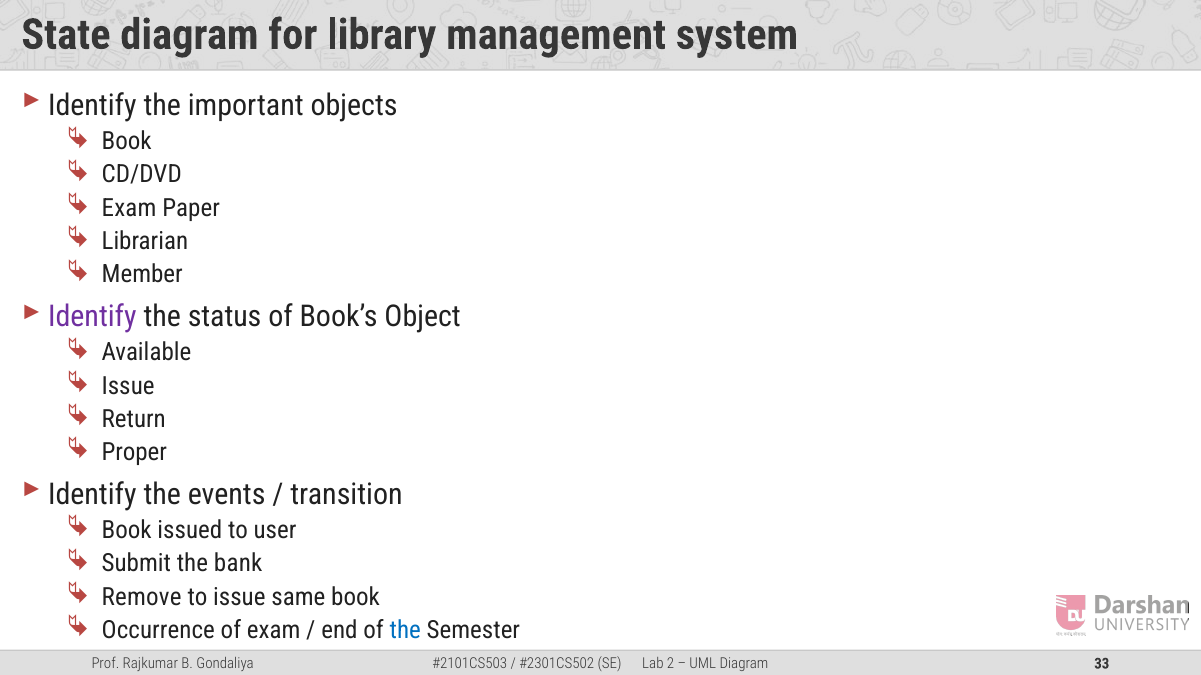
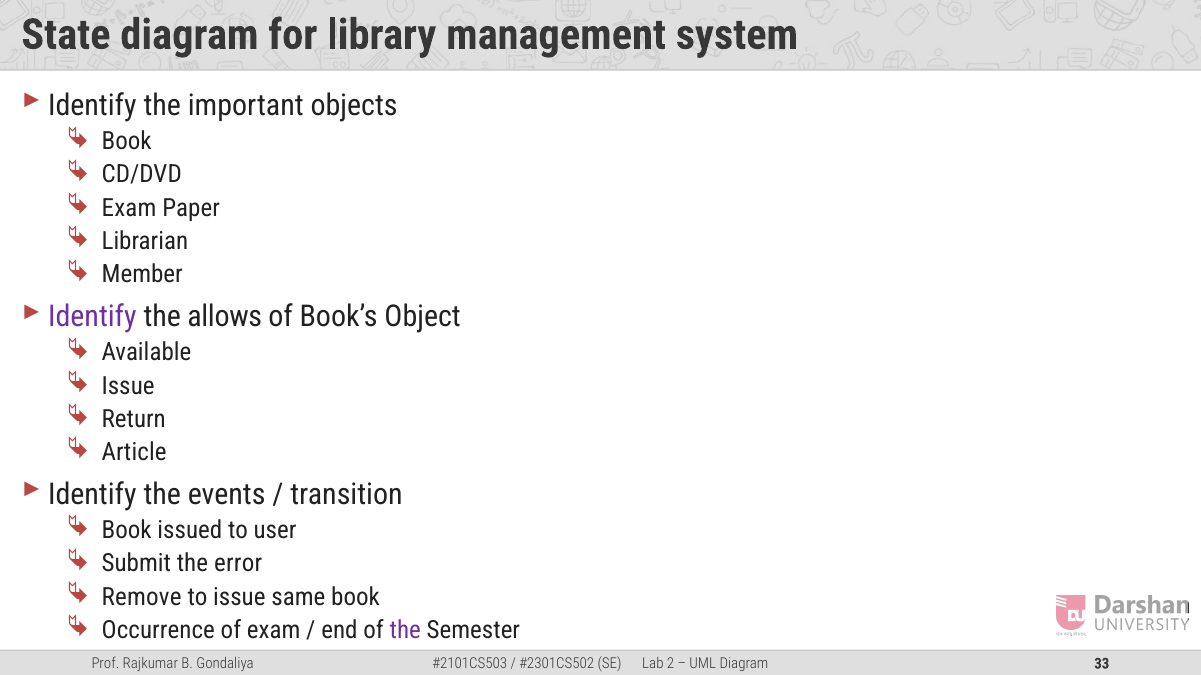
status: status -> allows
Proper: Proper -> Article
bank: bank -> error
the at (405, 631) colour: blue -> purple
